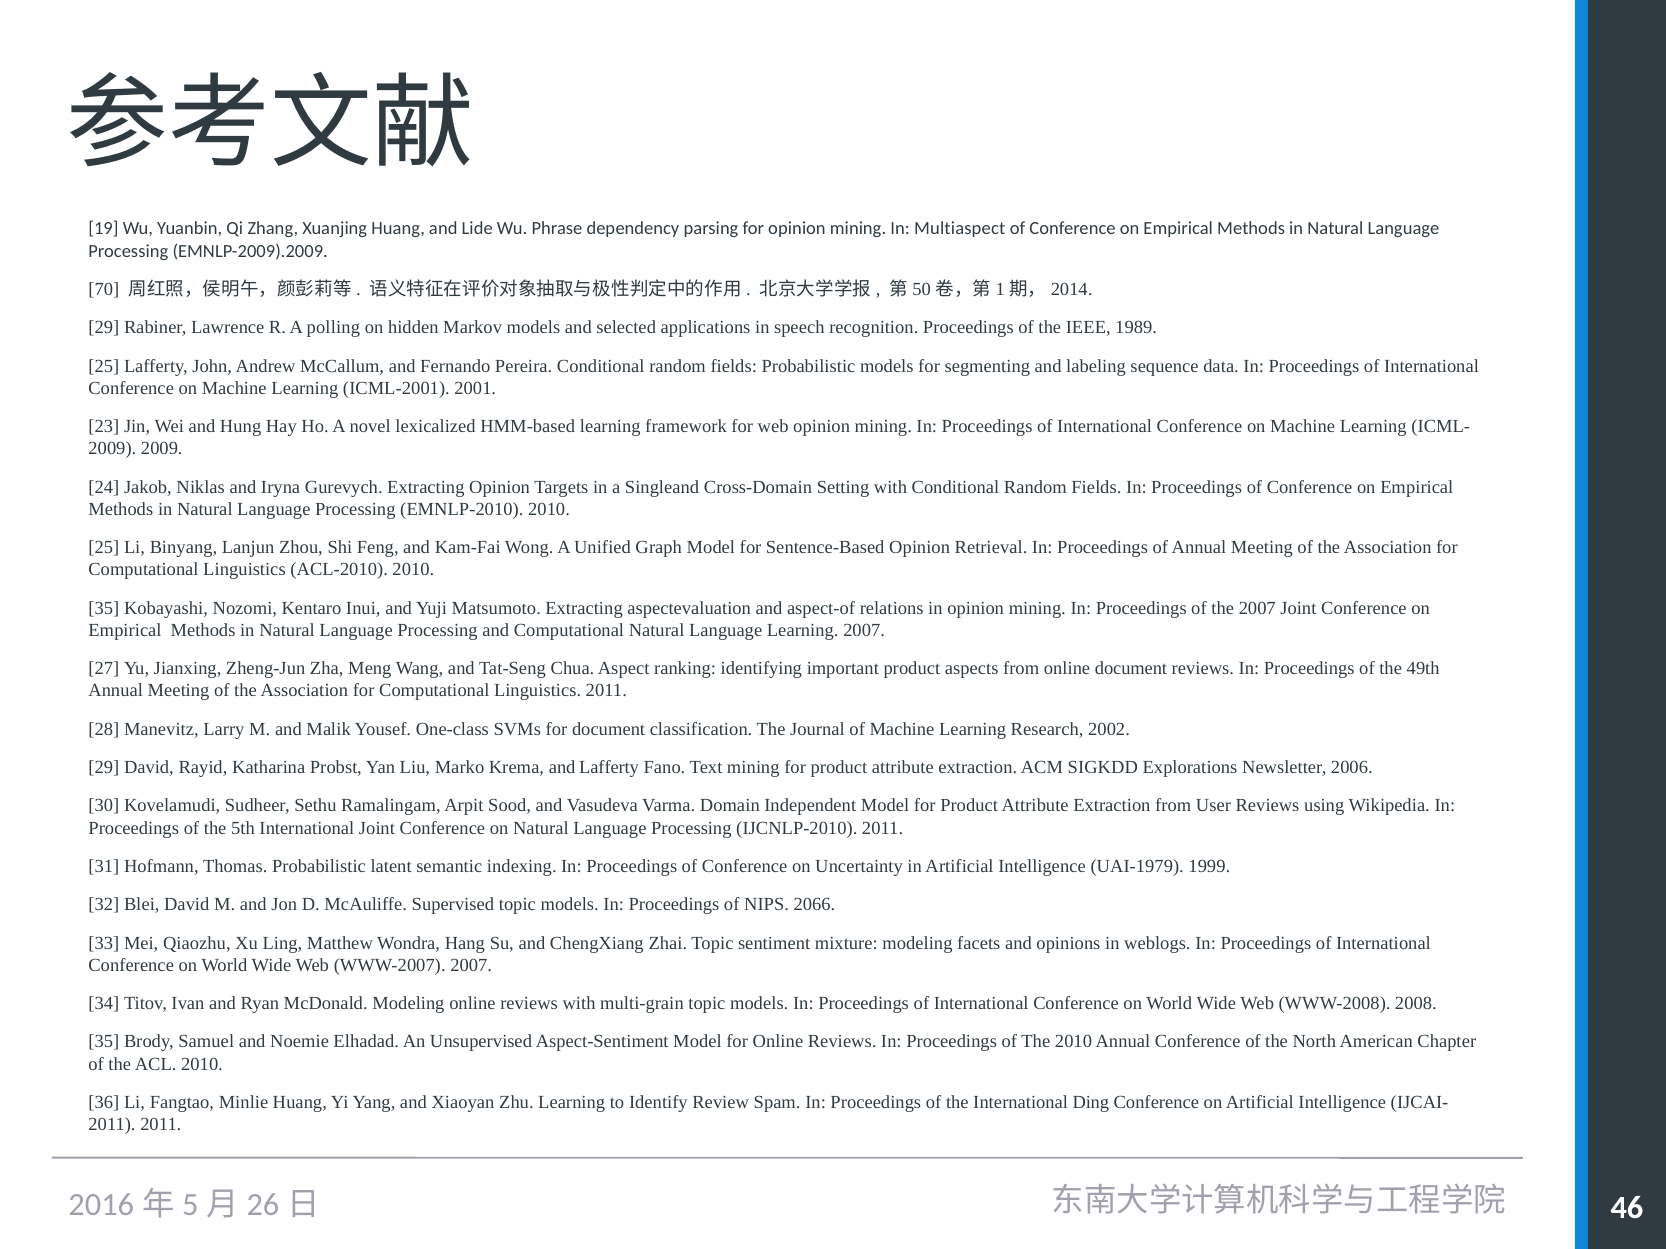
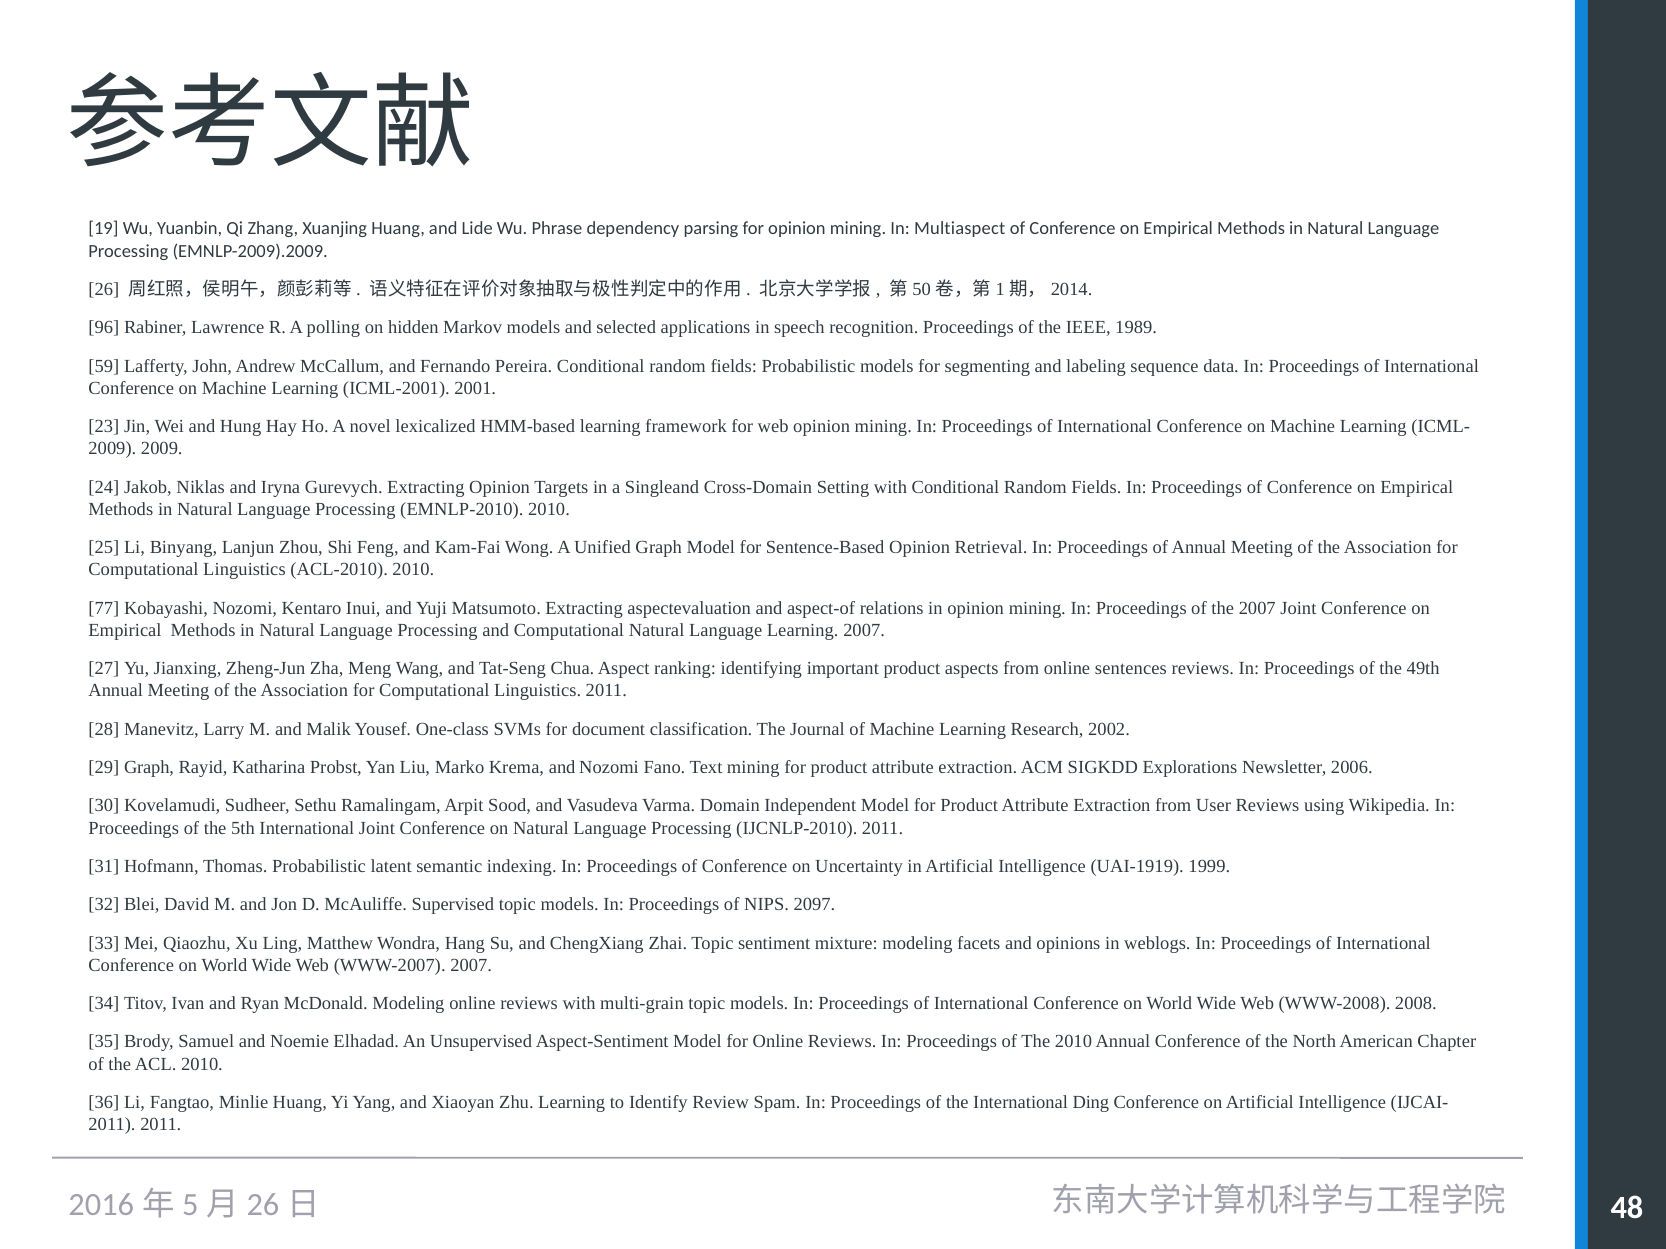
70: 70 -> 26
29 at (104, 328): 29 -> 96
25 at (104, 366): 25 -> 59
35 at (104, 608): 35 -> 77
online document: document -> sentences
29 David: David -> Graph
and Lafferty: Lafferty -> Nozomi
UAI-1979: UAI-1979 -> UAI-1919
2066: 2066 -> 2097
46: 46 -> 48
